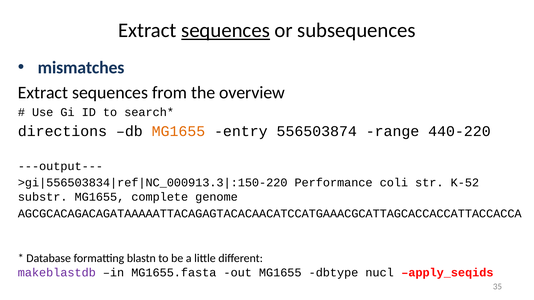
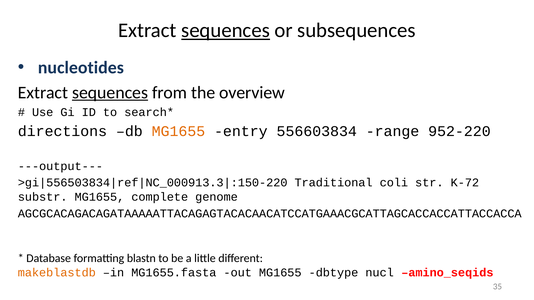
mismatches: mismatches -> nucleotides
sequences at (110, 93) underline: none -> present
556503874: 556503874 -> 556603834
440-220: 440-220 -> 952-220
Performance: Performance -> Traditional
K-52: K-52 -> K-72
makeblastdb colour: purple -> orange
apply_seqids: apply_seqids -> amino_seqids
